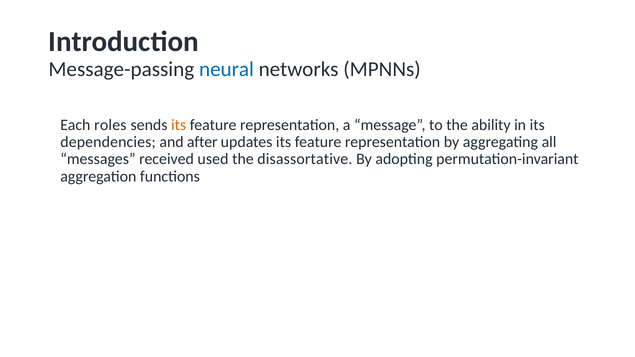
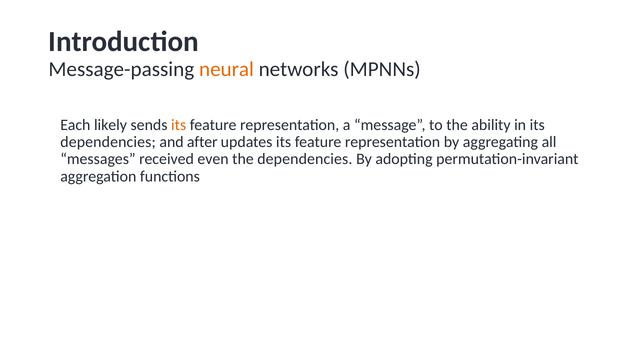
neural colour: blue -> orange
roles: roles -> likely
used: used -> even
the disassortative: disassortative -> dependencies
